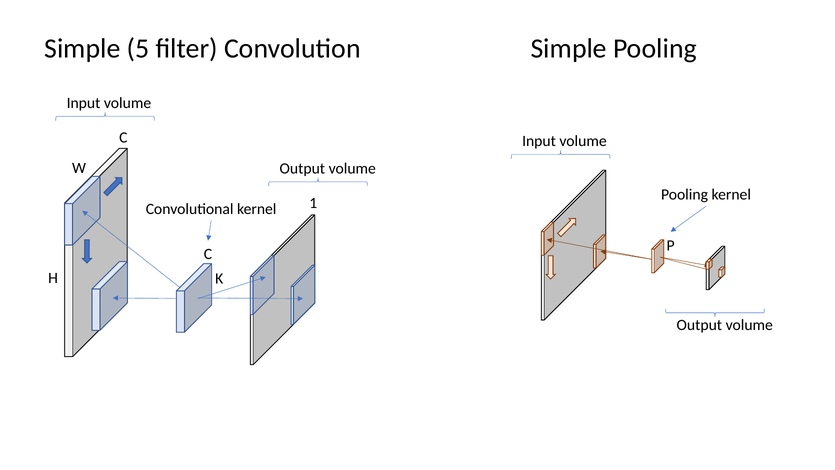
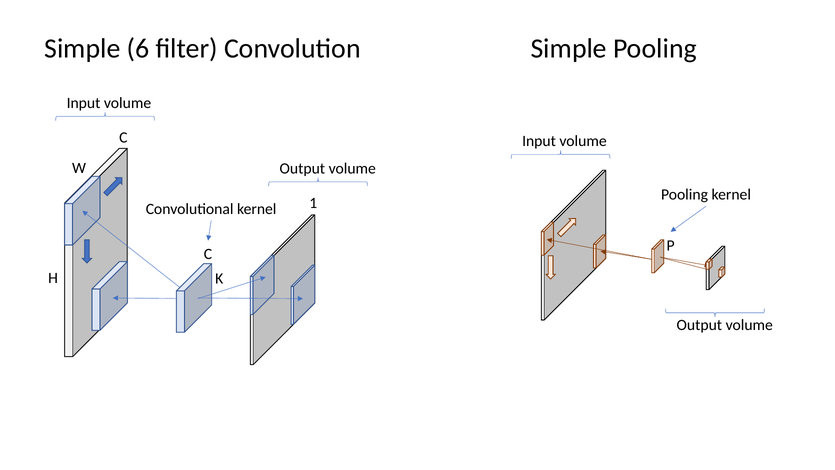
5: 5 -> 6
